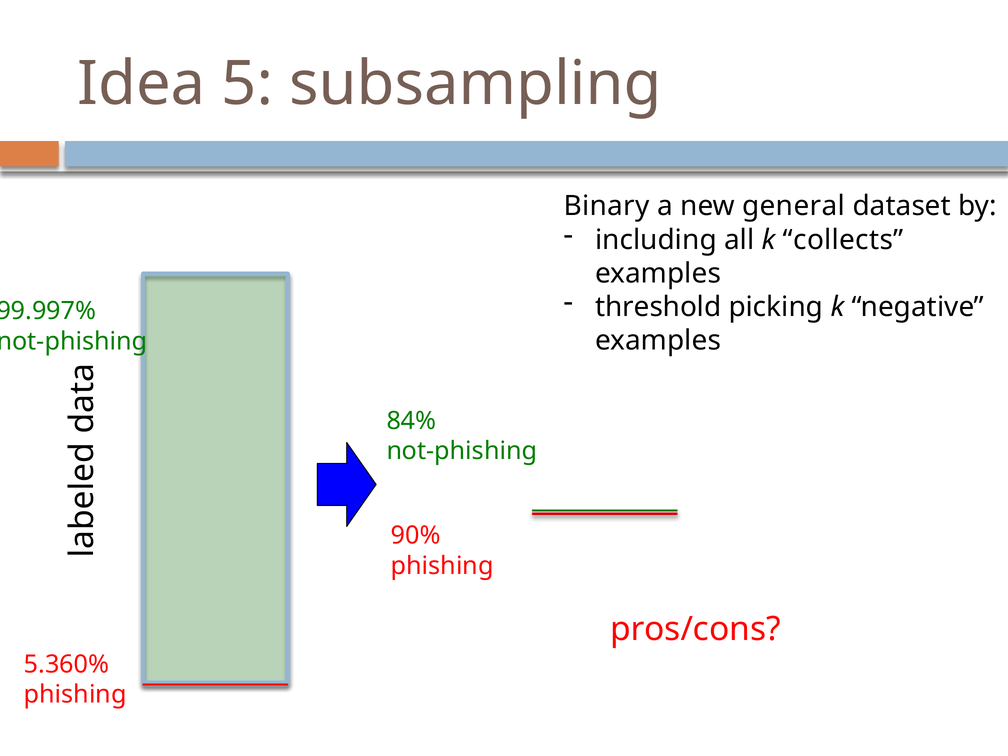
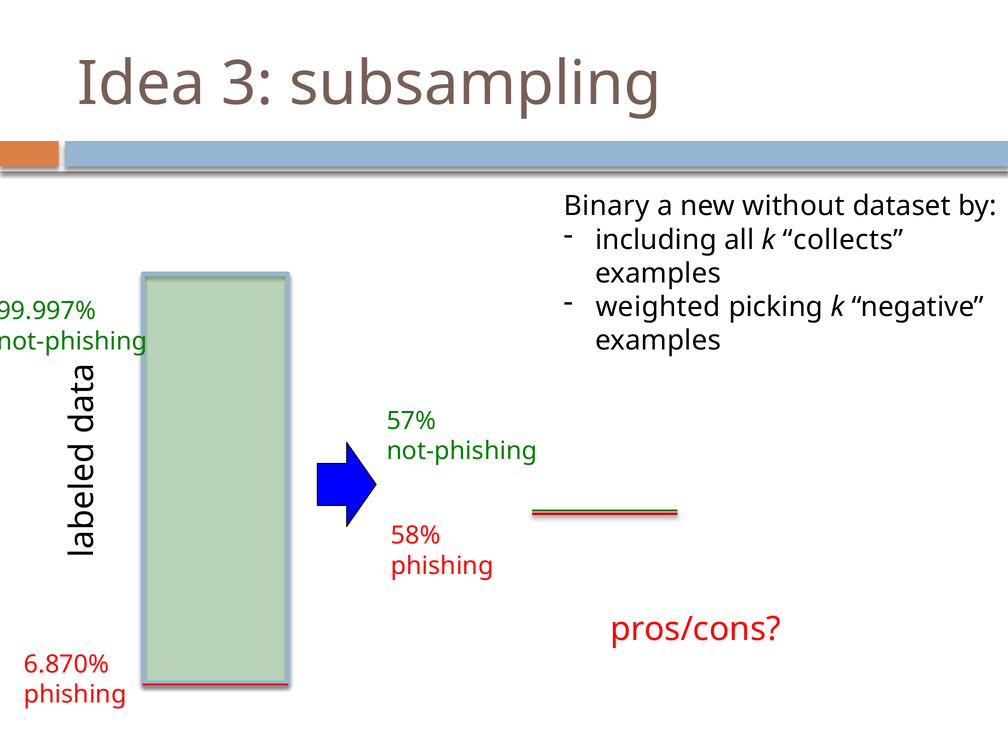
5: 5 -> 3
general: general -> without
threshold: threshold -> weighted
84%: 84% -> 57%
90%: 90% -> 58%
5.360%: 5.360% -> 6.870%
